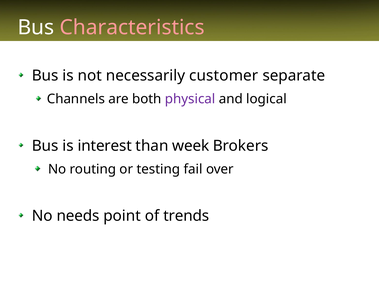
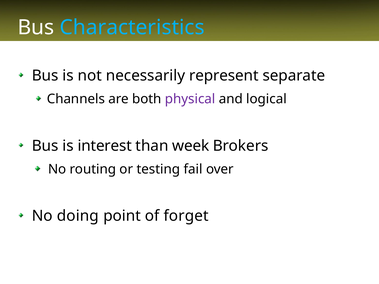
Characteristics colour: pink -> light blue
customer: customer -> represent
needs: needs -> doing
trends: trends -> forget
